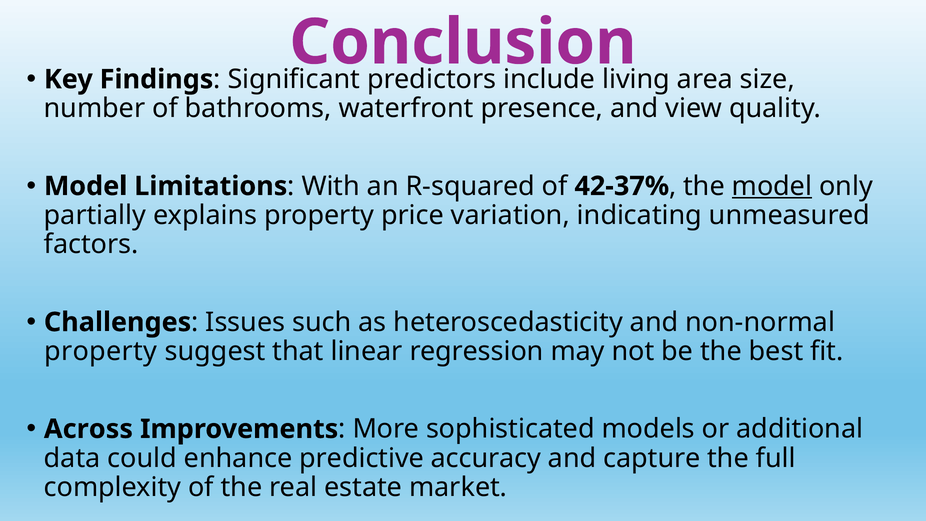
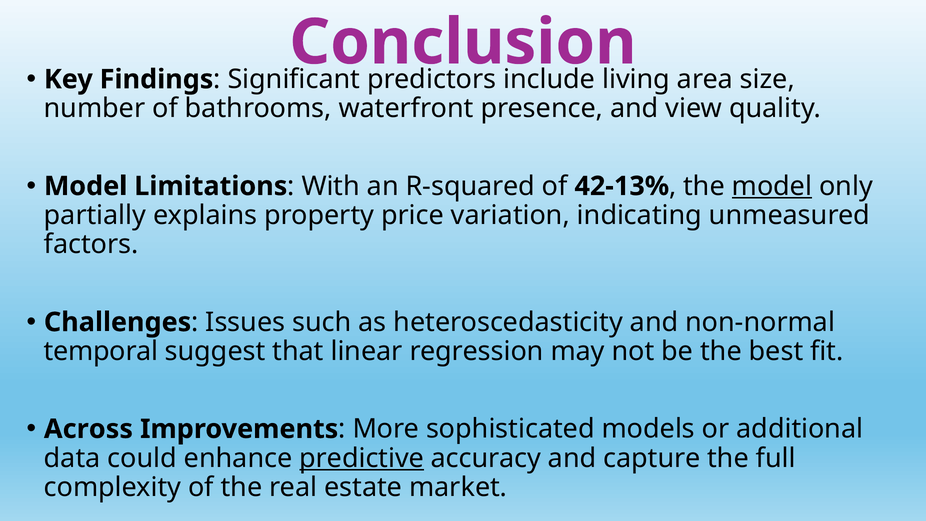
42-37%: 42-37% -> 42-13%
property at (101, 351): property -> temporal
predictive underline: none -> present
